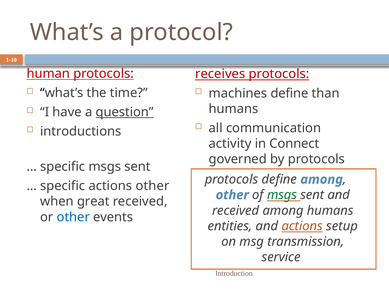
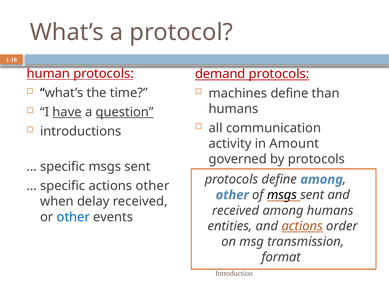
receives: receives -> demand
have underline: none -> present
Connect: Connect -> Amount
msgs at (282, 195) colour: green -> black
great: great -> delay
setup: setup -> order
service: service -> format
